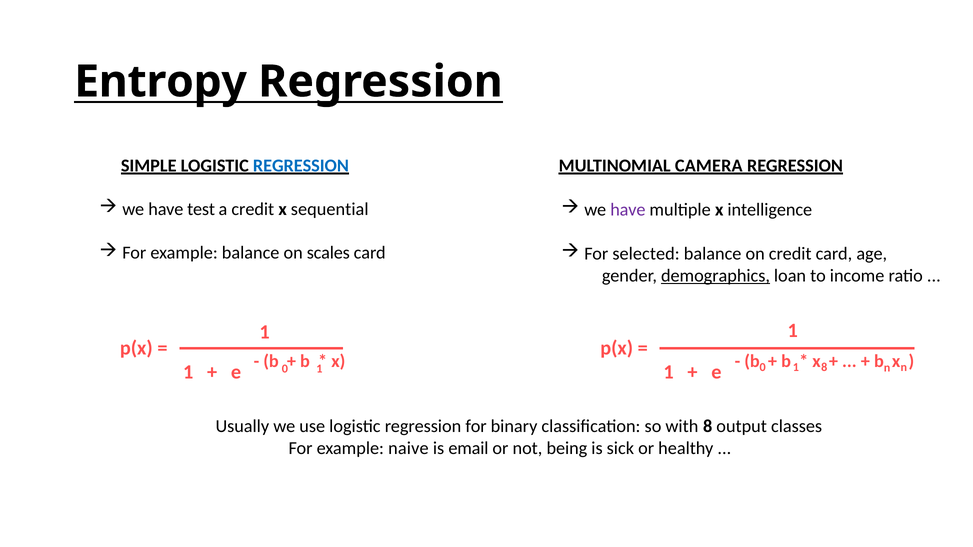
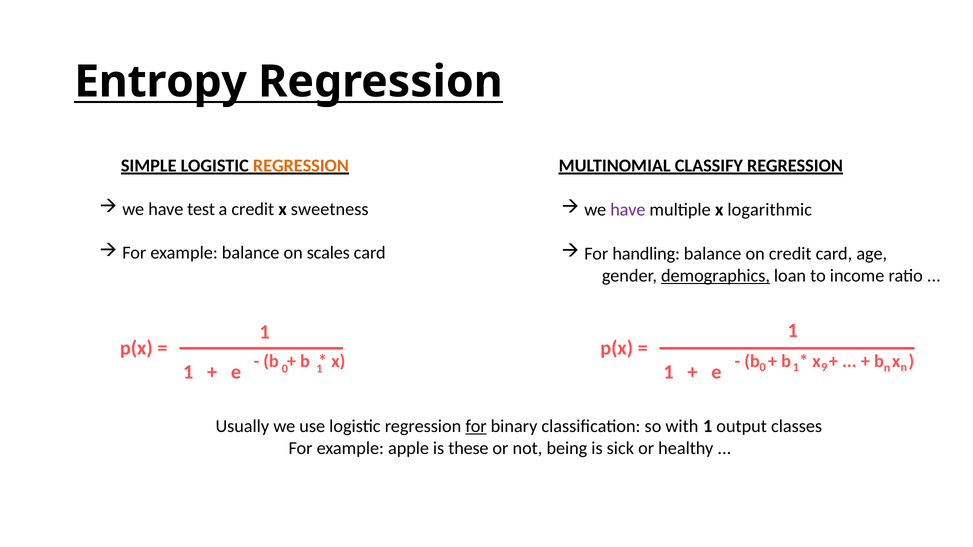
REGRESSION at (301, 166) colour: blue -> orange
CAMERA: CAMERA -> CLASSIFY
sequential: sequential -> sweetness
intelligence: intelligence -> logarithmic
selected: selected -> handling
1 8: 8 -> 9
for at (476, 426) underline: none -> present
with 8: 8 -> 1
naive: naive -> apple
email: email -> these
